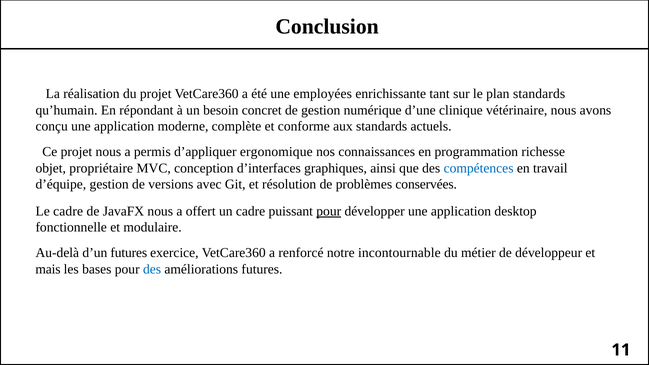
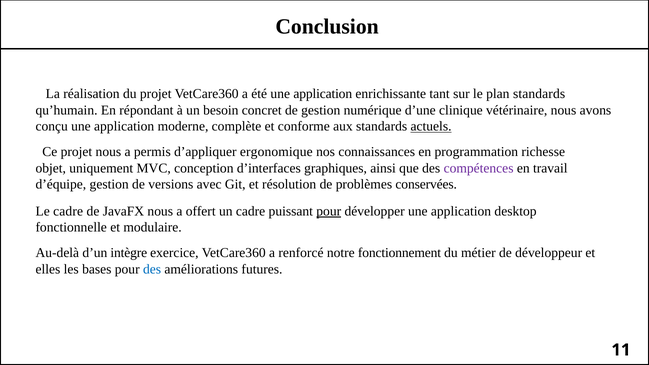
été une employées: employées -> application
actuels underline: none -> present
propriétaire: propriétaire -> uniquement
compétences colour: blue -> purple
d’un futures: futures -> intègre
incontournable: incontournable -> fonctionnement
mais: mais -> elles
